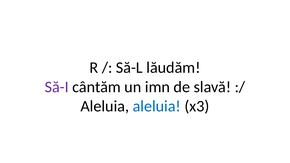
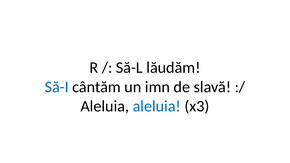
Să-I colour: purple -> blue
